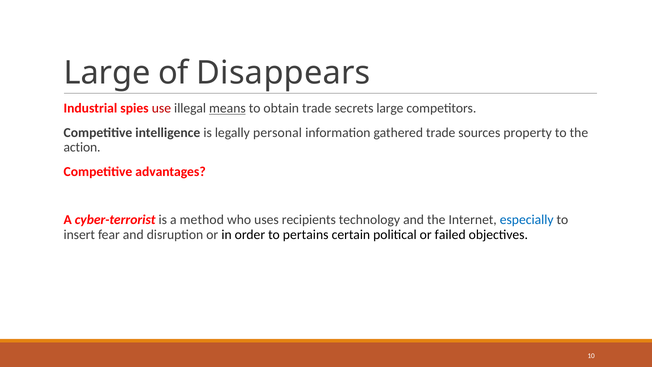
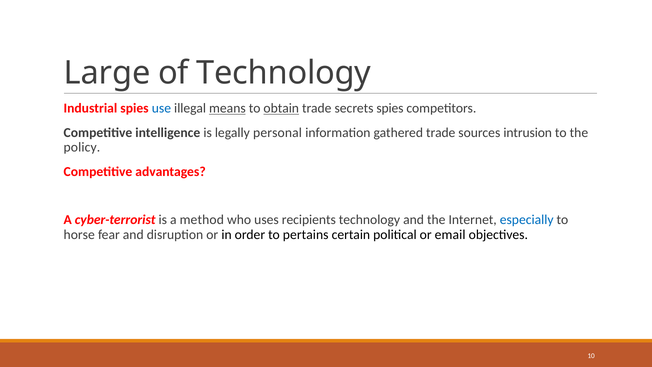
of Disappears: Disappears -> Technology
use colour: red -> blue
obtain underline: none -> present
secrets large: large -> spies
property: property -> intrusion
action: action -> policy
insert: insert -> horse
failed: failed -> email
